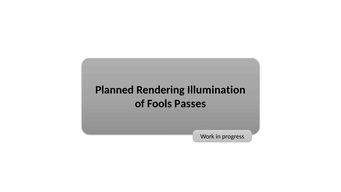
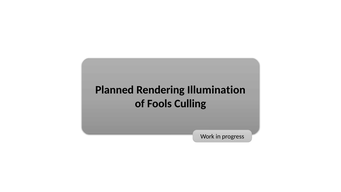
Passes: Passes -> Culling
